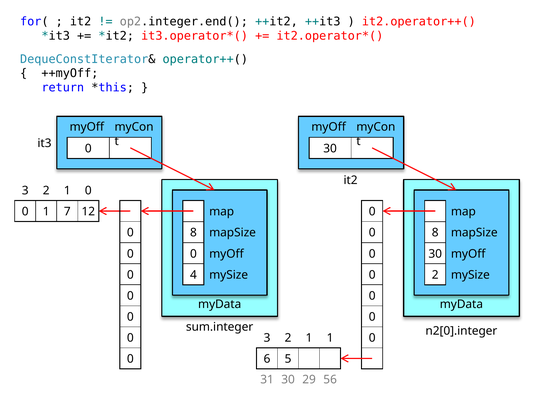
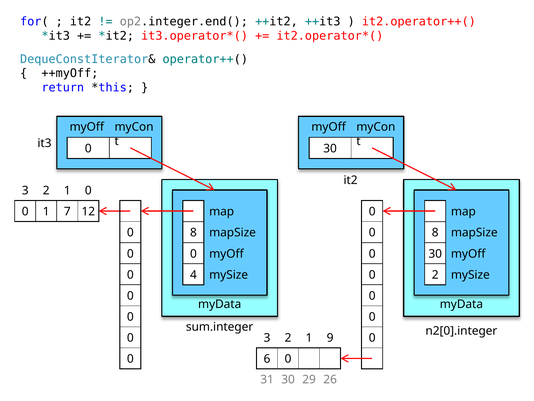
1 1: 1 -> 9
6 5: 5 -> 0
56: 56 -> 26
